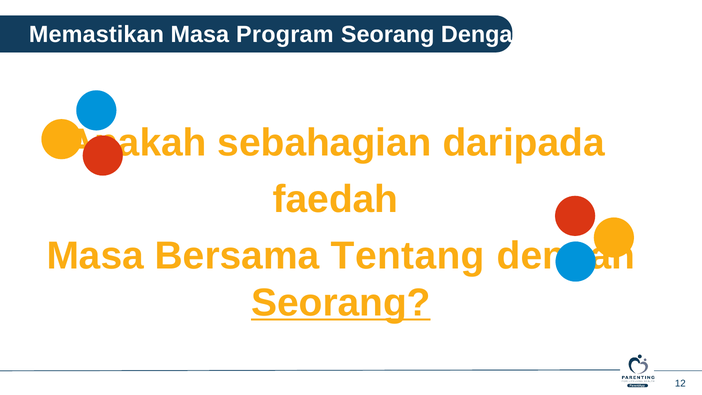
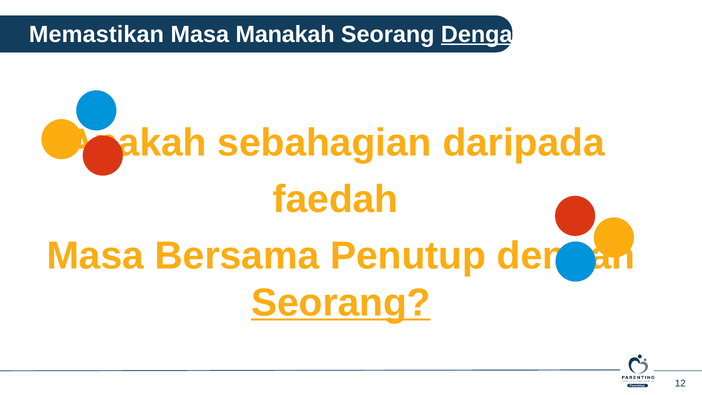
Program: Program -> Manakah
Dengan at (484, 34) underline: none -> present
Tentang: Tentang -> Penutup
